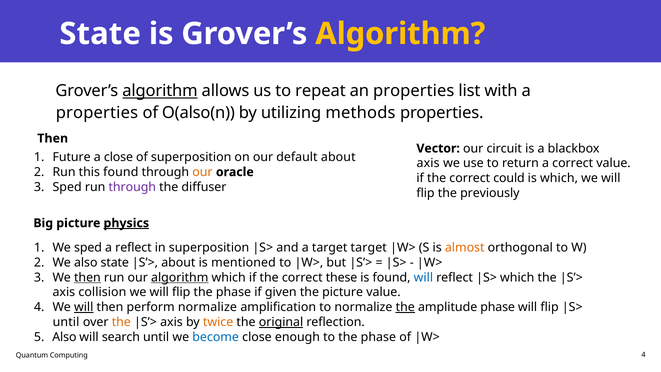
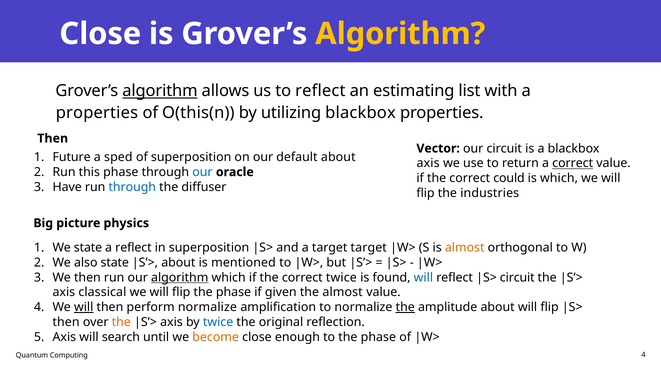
State at (100, 34): State -> Close
to repeat: repeat -> reflect
an properties: properties -> estimating
O(also(n: O(also(n -> O(this(n
utilizing methods: methods -> blackbox
a close: close -> sped
correct at (573, 163) underline: none -> present
this found: found -> phase
our at (202, 172) colour: orange -> blue
Sped at (67, 187): Sped -> Have
through at (132, 187) colour: purple -> blue
previously: previously -> industries
physics underline: present -> none
We sped: sped -> state
then at (87, 277) underline: present -> none
correct these: these -> twice
which at (517, 277): which -> circuit
collision: collision -> classical
the picture: picture -> almost
amplitude phase: phase -> about
until at (66, 322): until -> then
twice at (218, 322) colour: orange -> blue
original underline: present -> none
Also at (64, 337): Also -> Axis
become colour: blue -> orange
